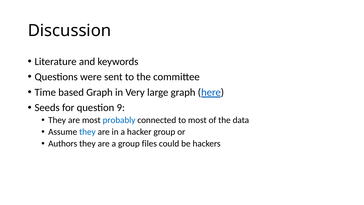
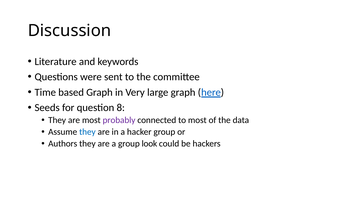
9: 9 -> 8
probably colour: blue -> purple
files: files -> look
